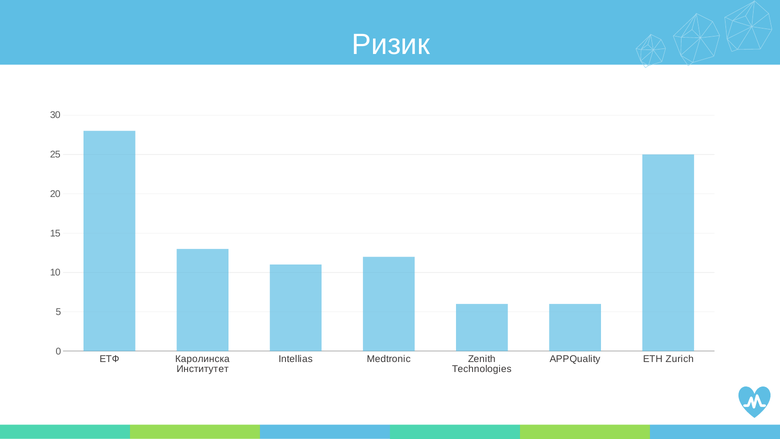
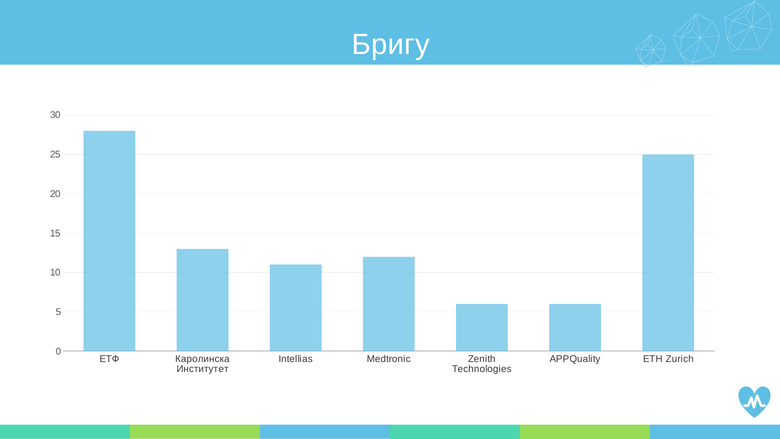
Ризик: Ризик -> Бригу
